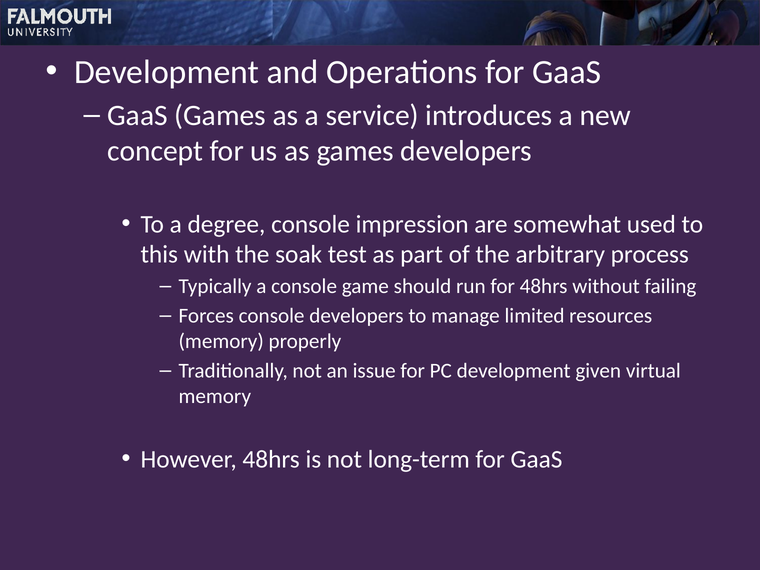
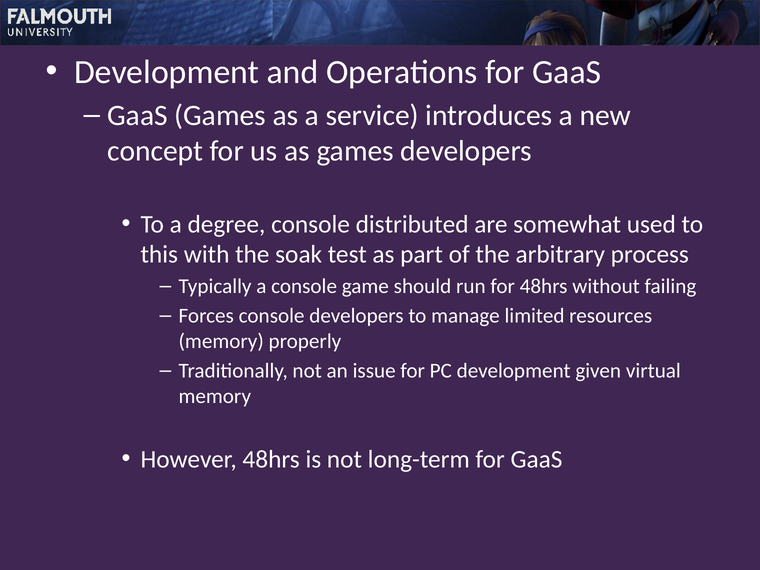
impression: impression -> distributed
